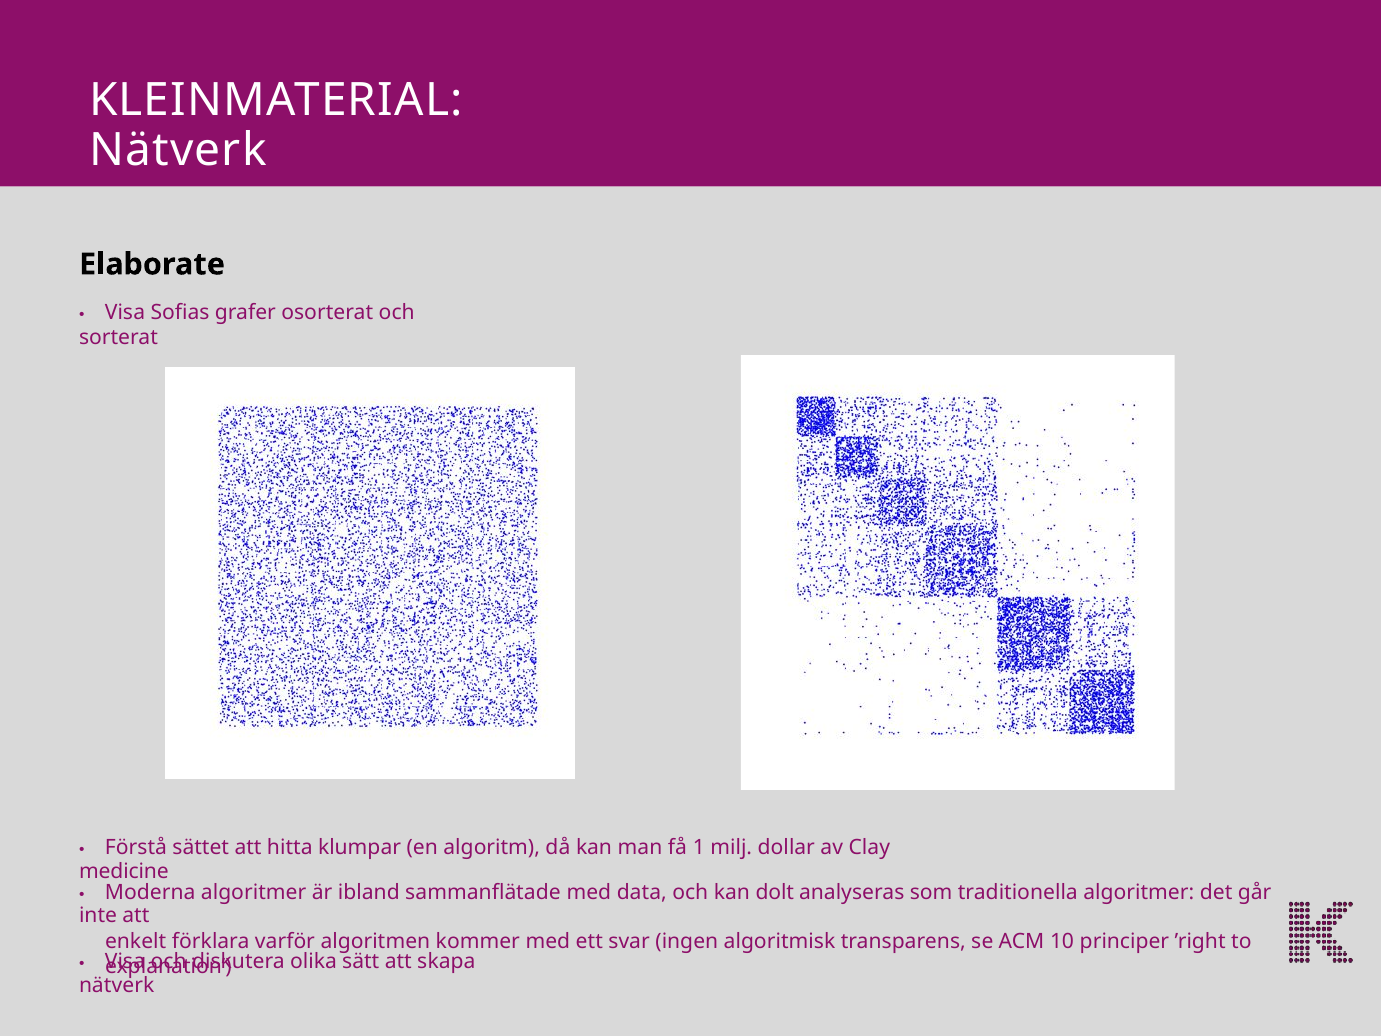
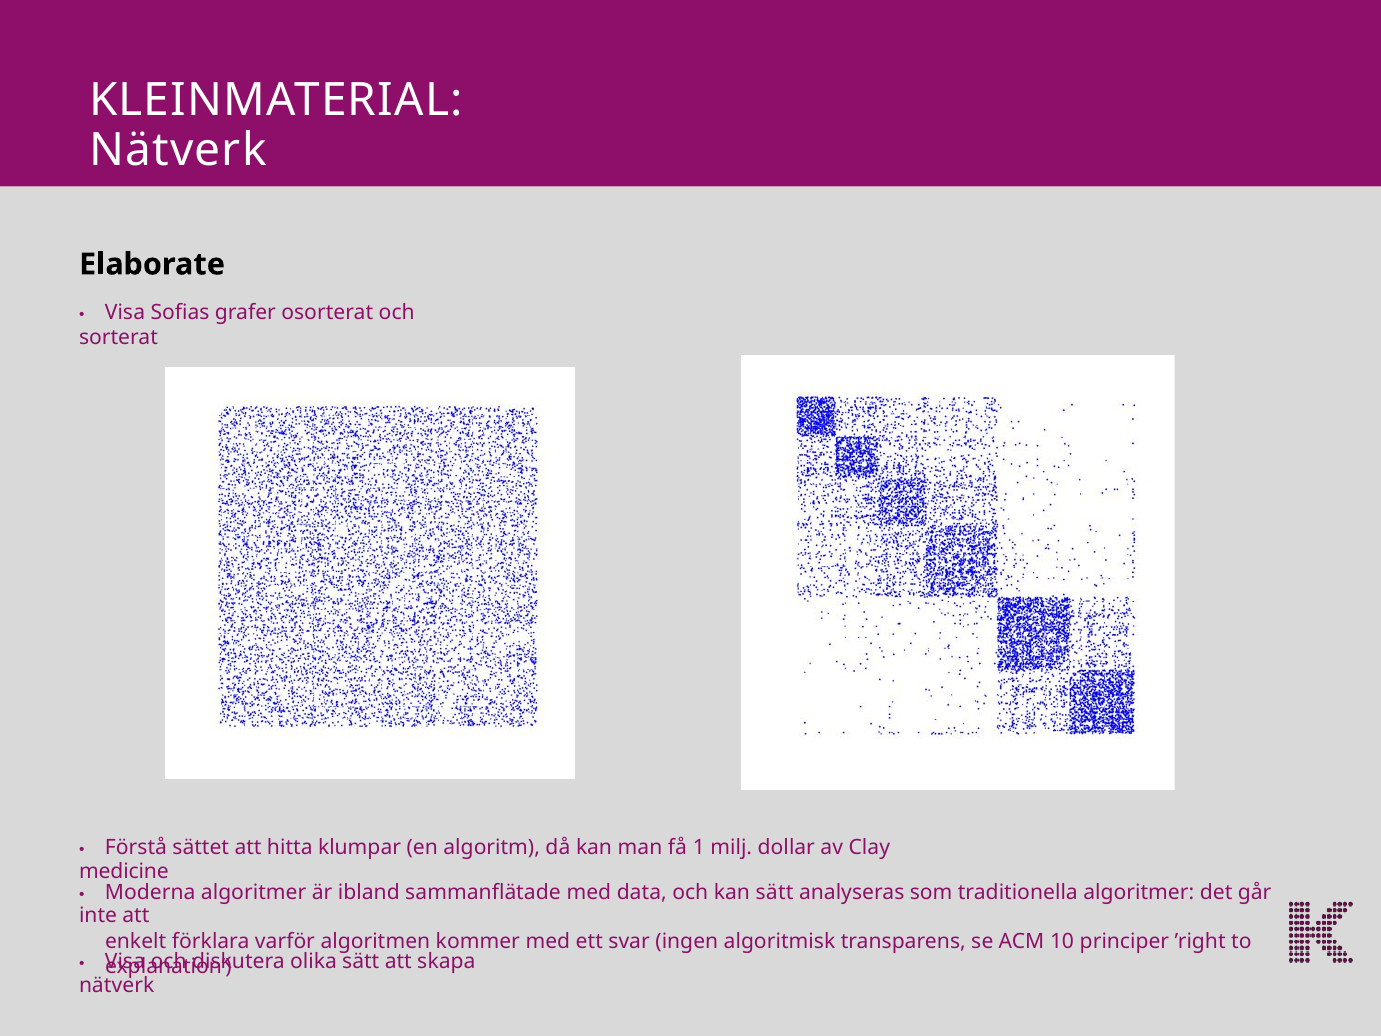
kan dolt: dolt -> sätt
